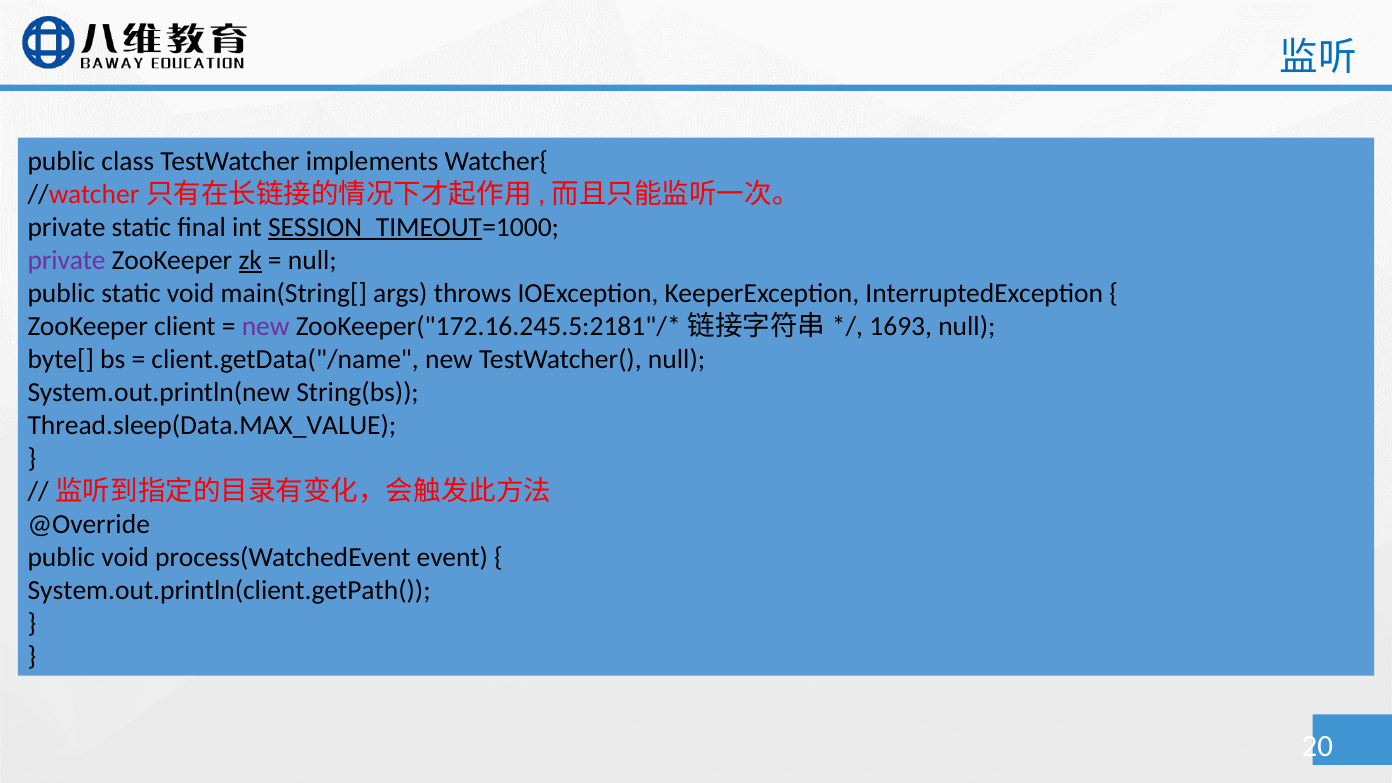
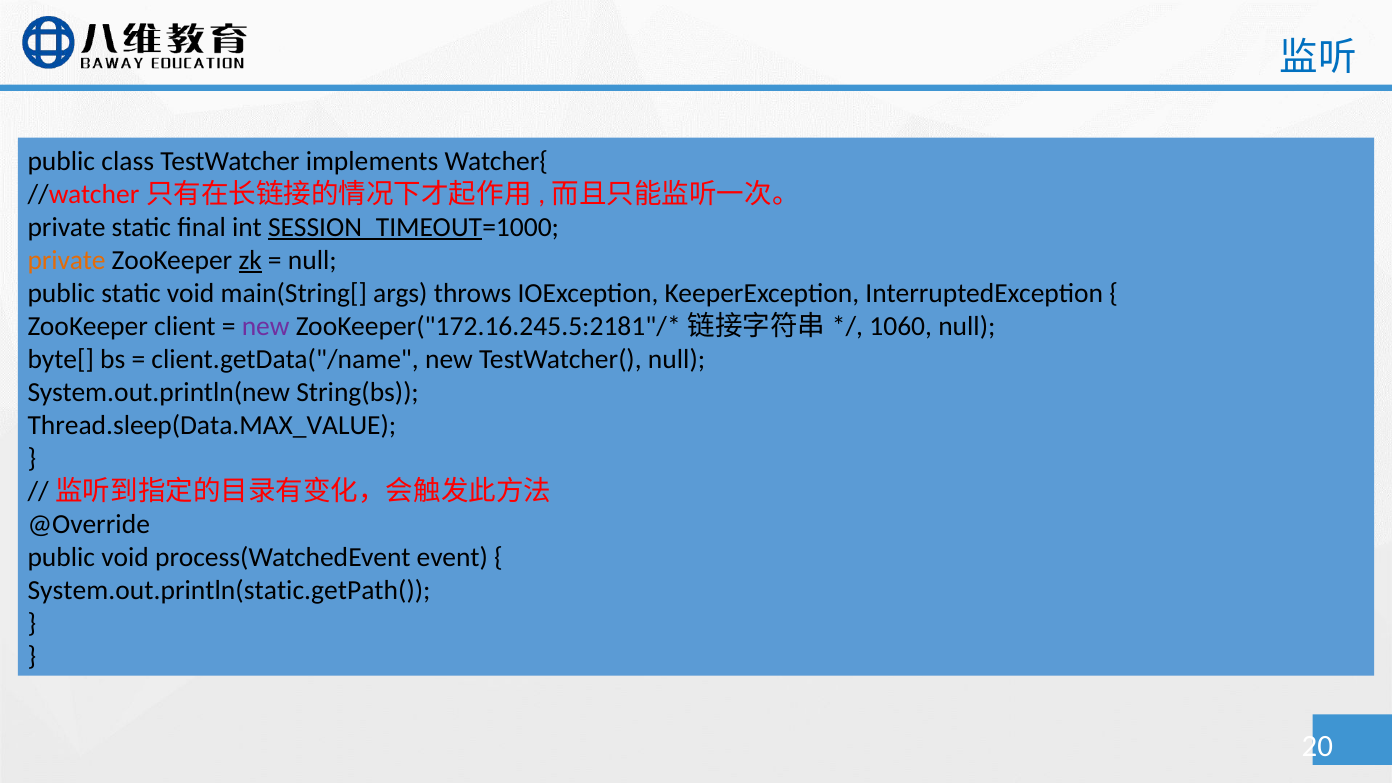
private at (67, 260) colour: purple -> orange
1693: 1693 -> 1060
System.out.println(client.getPath(: System.out.println(client.getPath( -> System.out.println(static.getPath(
